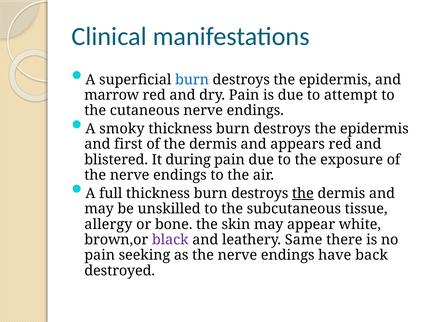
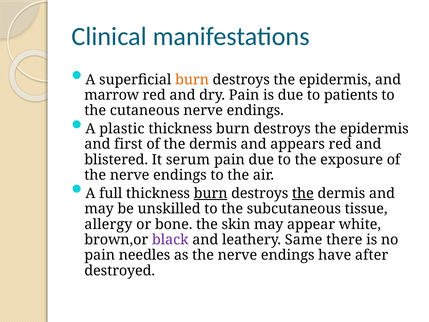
burn at (192, 80) colour: blue -> orange
attempt: attempt -> patients
smoky: smoky -> plastic
during: during -> serum
burn at (211, 193) underline: none -> present
seeking: seeking -> needles
back: back -> after
